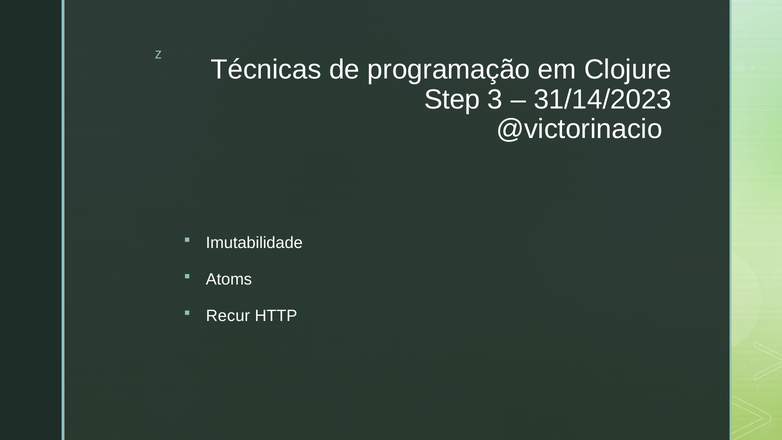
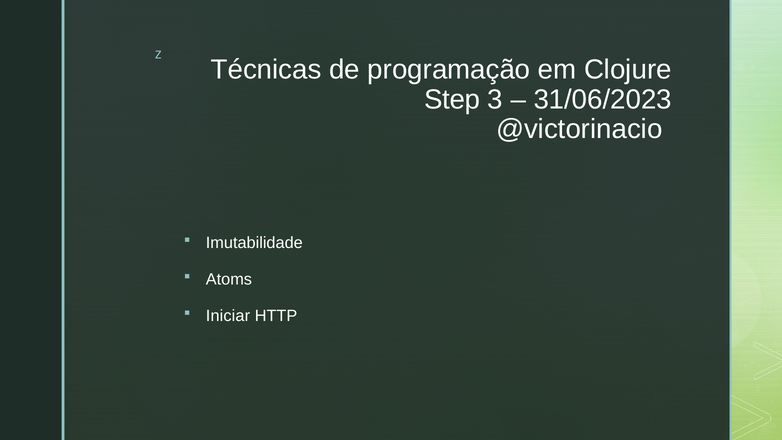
31/14/2023: 31/14/2023 -> 31/06/2023
Recur: Recur -> Iniciar
